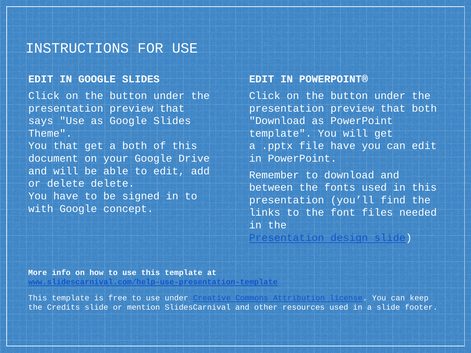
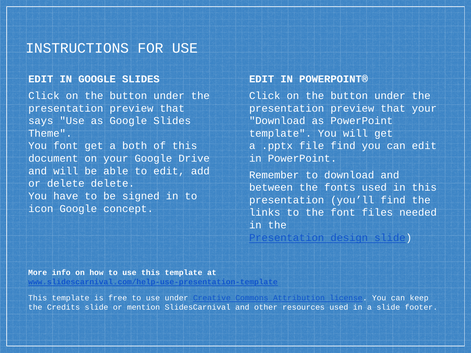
that both: both -> your
You that: that -> font
file have: have -> find
with: with -> icon
